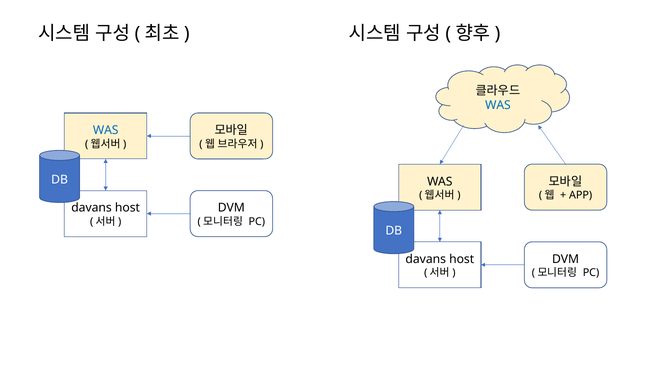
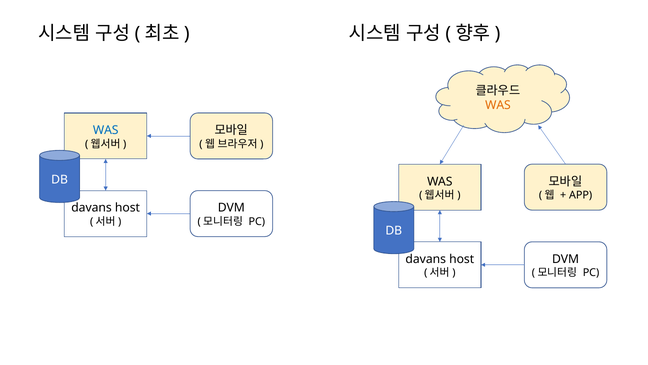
WAS at (498, 105) colour: blue -> orange
